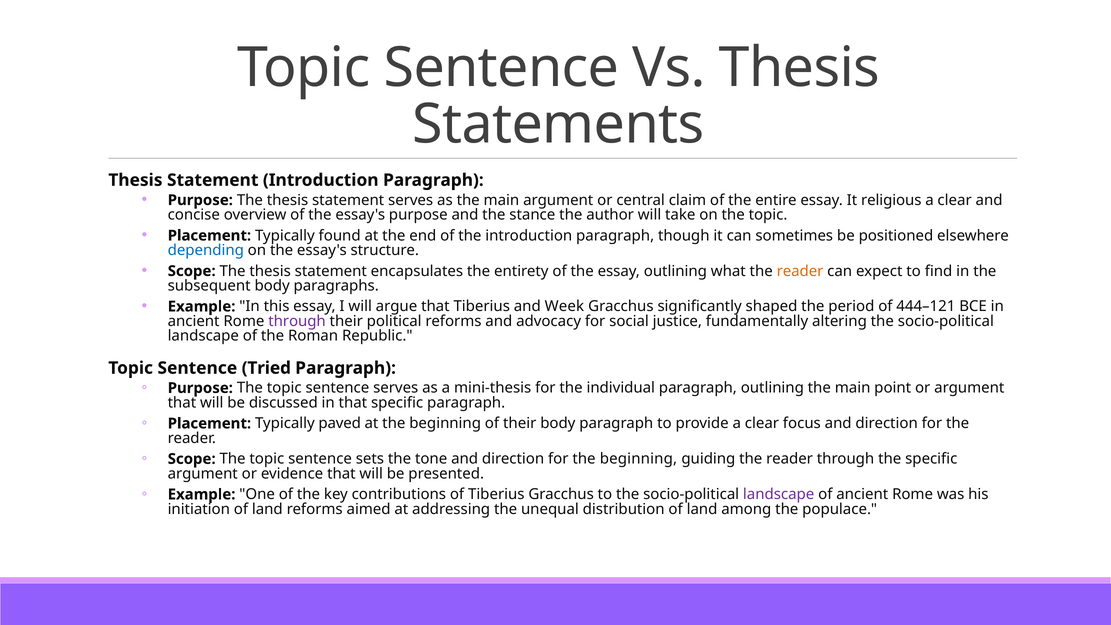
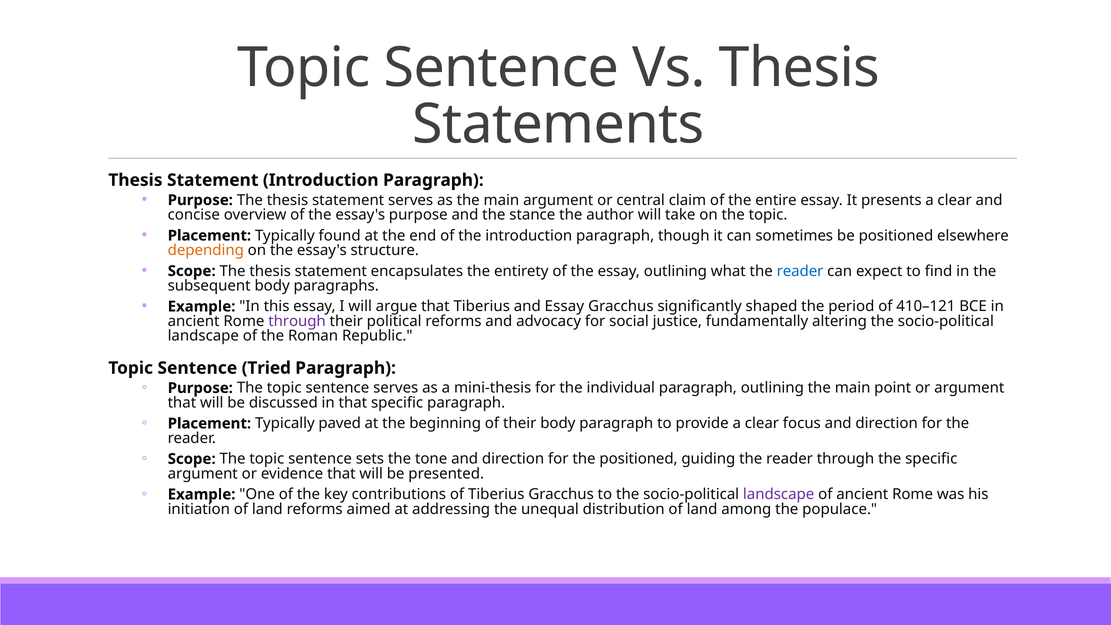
religious: religious -> presents
depending colour: blue -> orange
reader at (800, 271) colour: orange -> blue
and Week: Week -> Essay
444–121: 444–121 -> 410–121
for the beginning: beginning -> positioned
